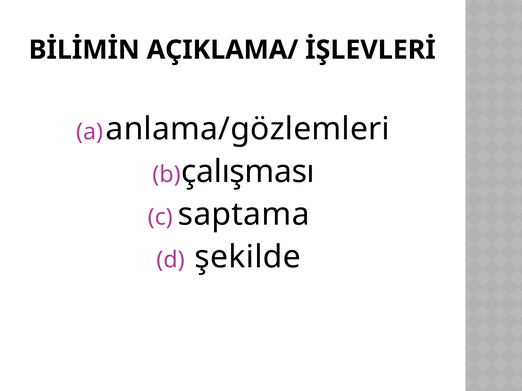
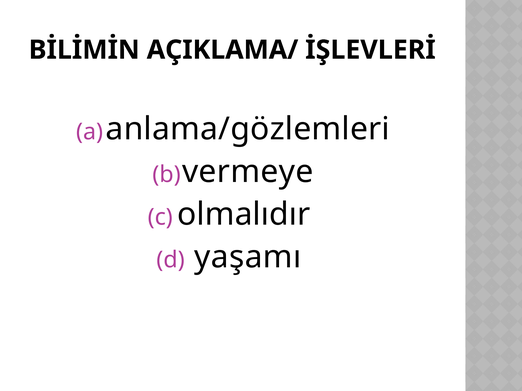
çalışması: çalışması -> vermeye
saptama: saptama -> olmalıdır
şekilde: şekilde -> yaşamı
